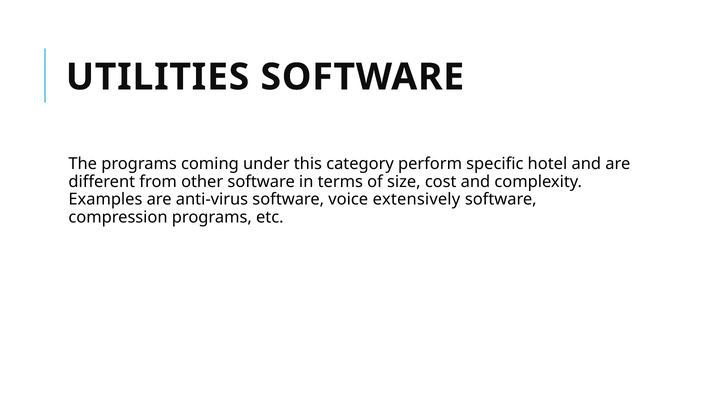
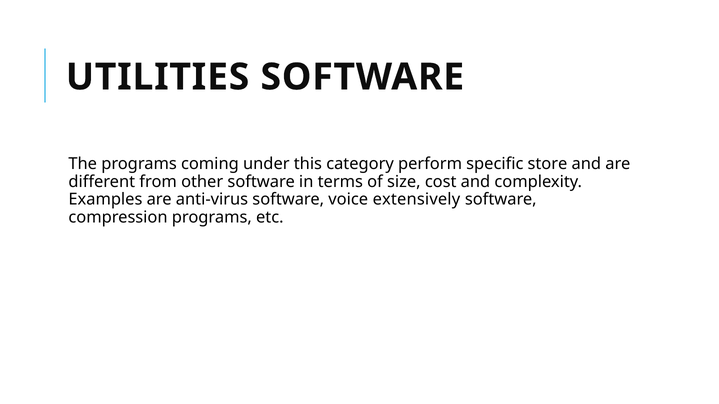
hotel: hotel -> store
